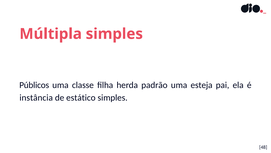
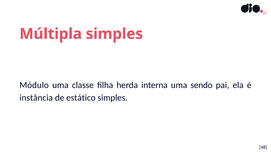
Públicos: Públicos -> Módulo
padrão: padrão -> interna
esteja: esteja -> sendo
